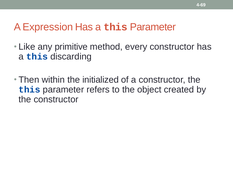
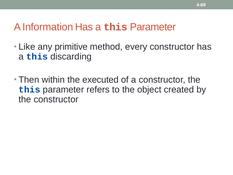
Expression: Expression -> Information
initialized: initialized -> executed
